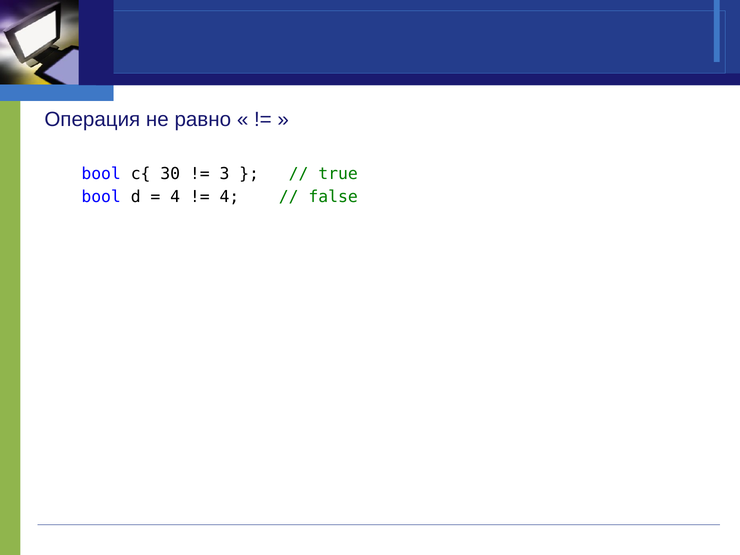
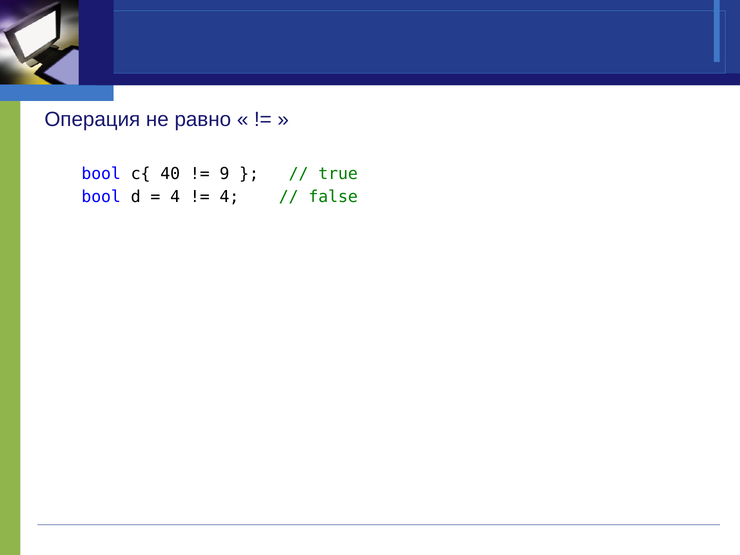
30: 30 -> 40
3: 3 -> 9
